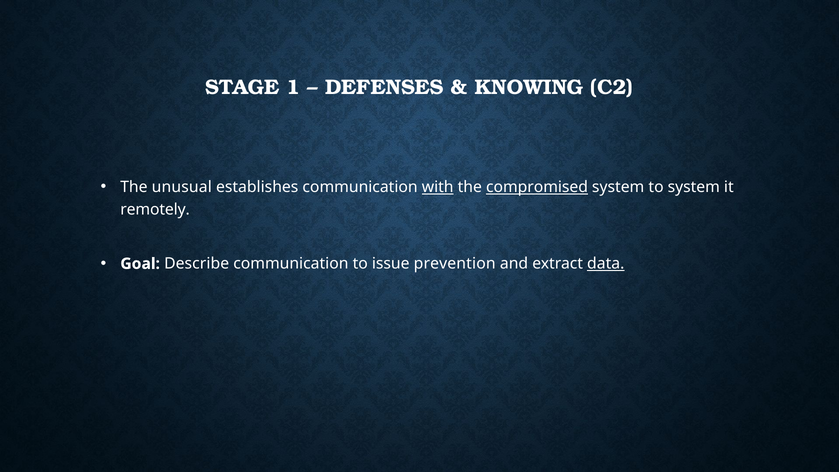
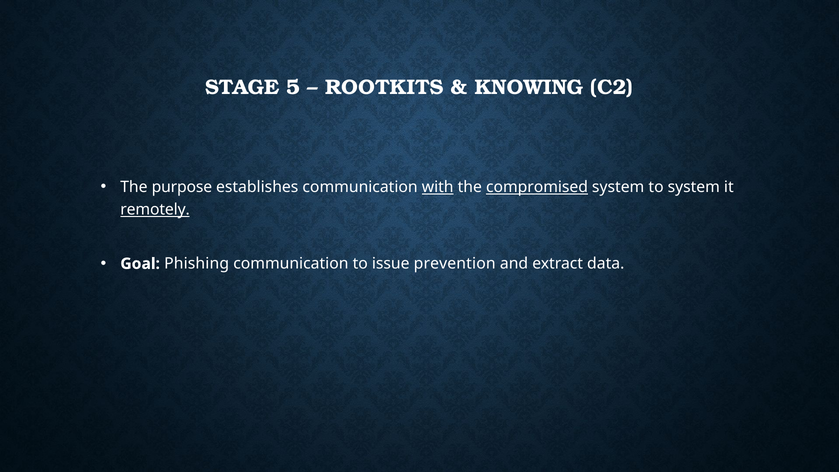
1: 1 -> 5
DEFENSES: DEFENSES -> ROOTKITS
unusual: unusual -> purpose
remotely underline: none -> present
Describe: Describe -> Phishing
data underline: present -> none
